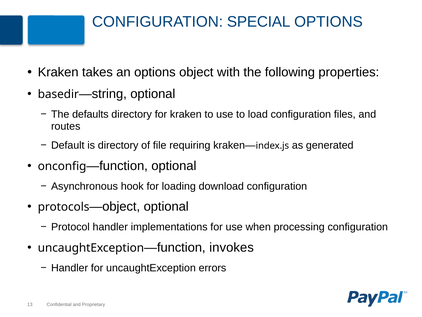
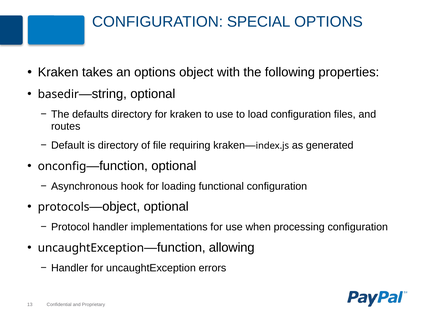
download: download -> functional
invokes: invokes -> allowing
